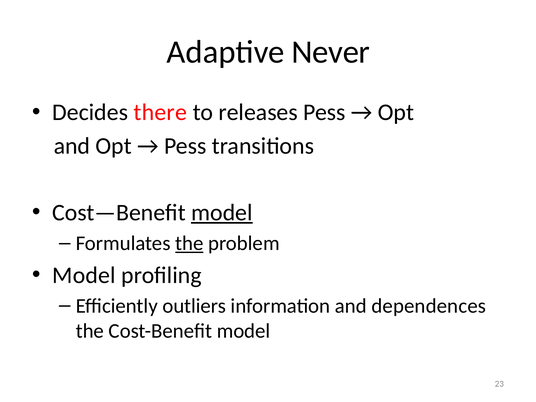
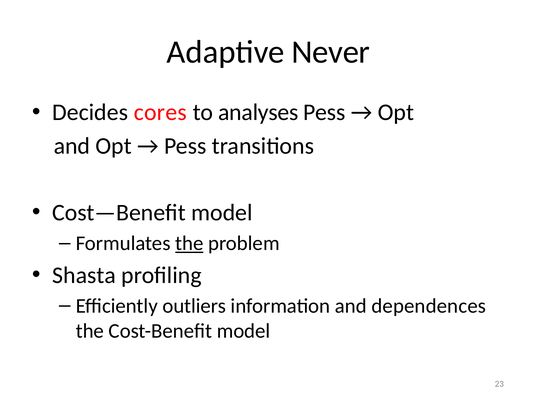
there: there -> cores
releases: releases -> analyses
model at (222, 213) underline: present -> none
Model at (84, 275): Model -> Shasta
